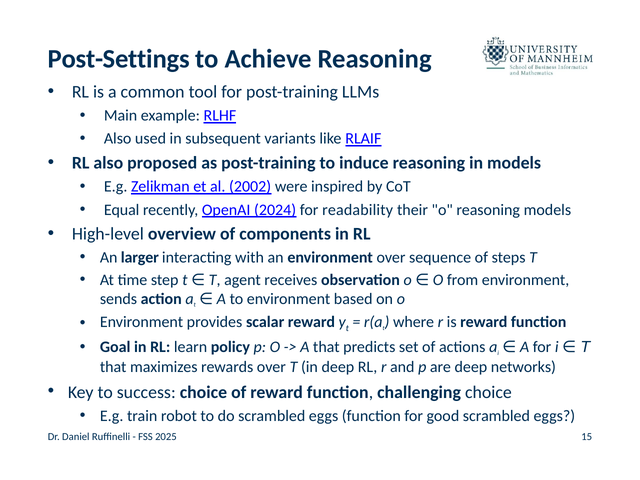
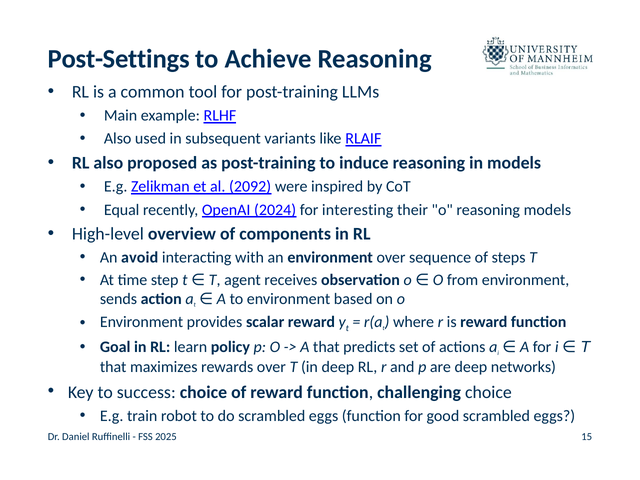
2002: 2002 -> 2092
readability: readability -> interesting
larger: larger -> avoid
